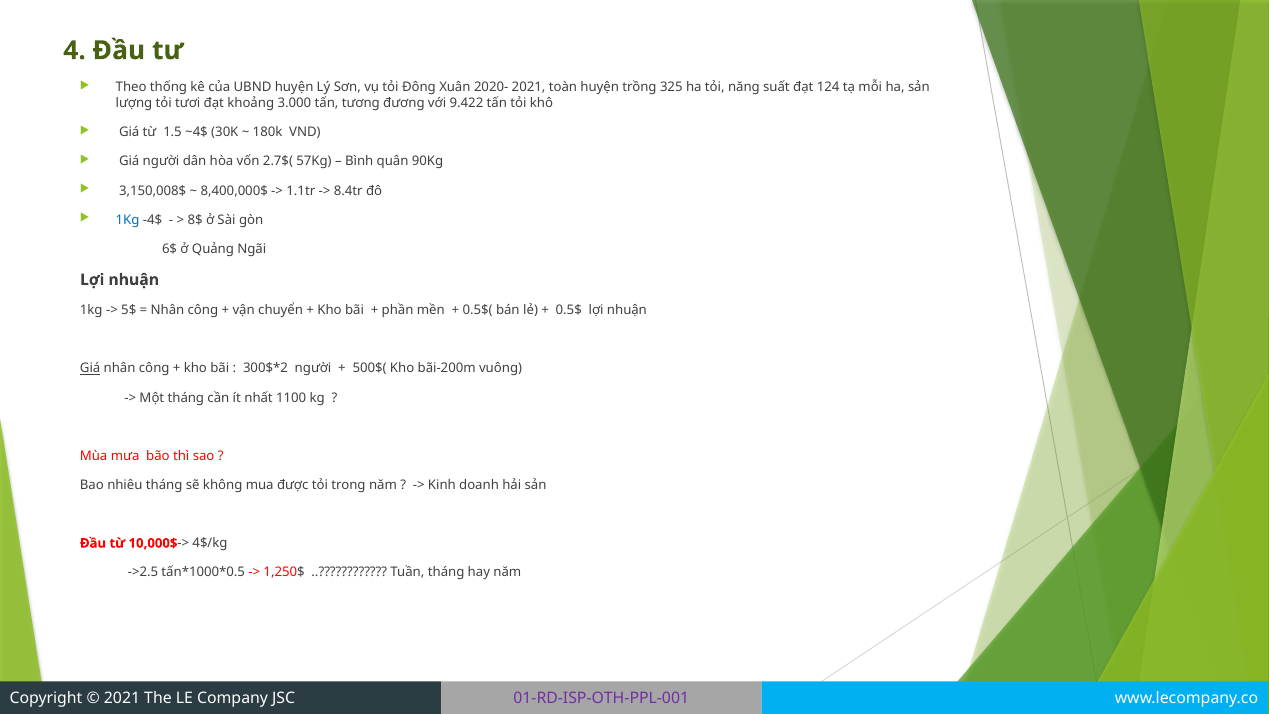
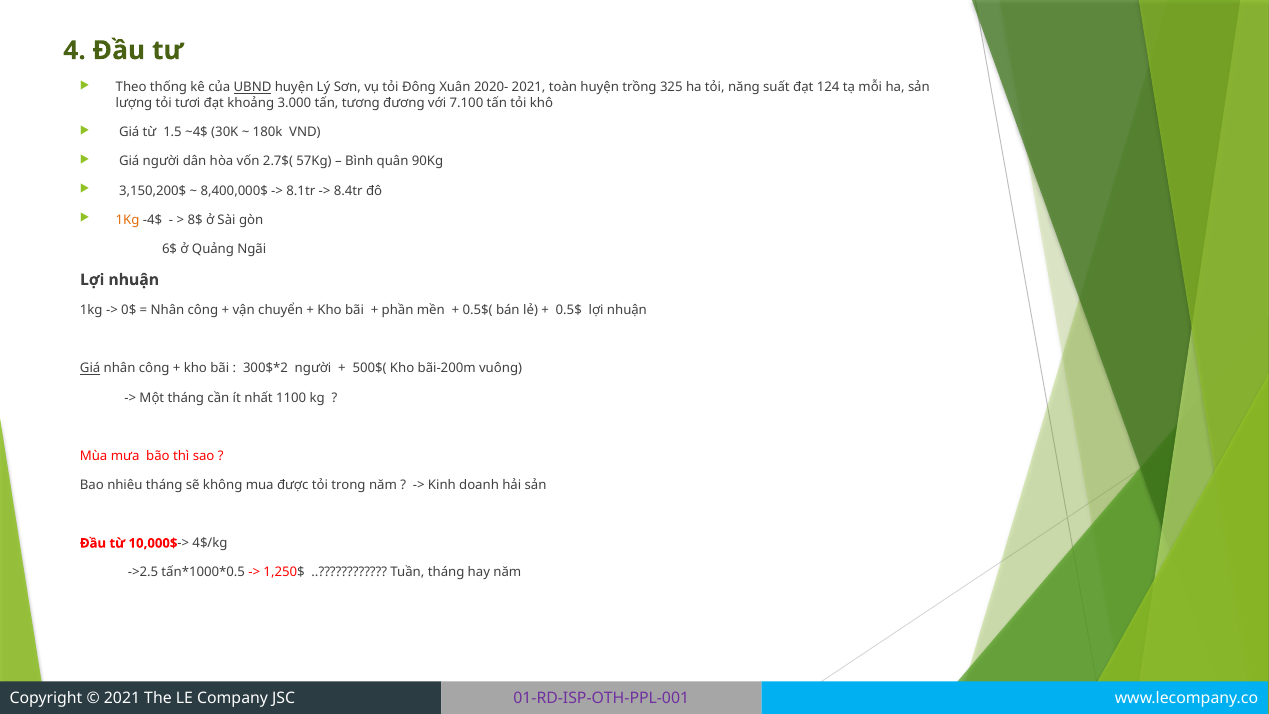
UBND underline: none -> present
9.422: 9.422 -> 7.100
3,150,008$: 3,150,008$ -> 3,150,200$
1.1tr: 1.1tr -> 8.1tr
1Kg at (128, 220) colour: blue -> orange
5$: 5$ -> 0$
